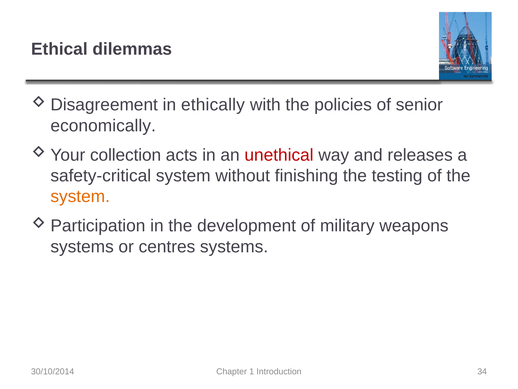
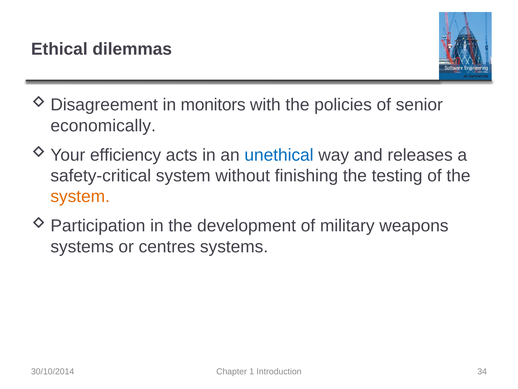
ethically: ethically -> monitors
collection: collection -> efficiency
unethical colour: red -> blue
